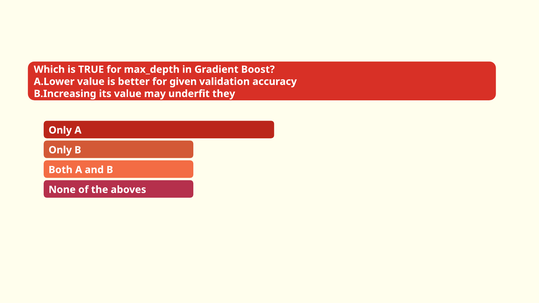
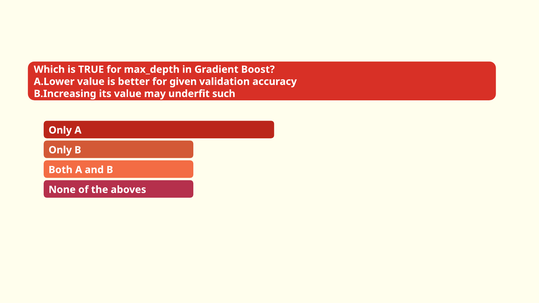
they: they -> such
